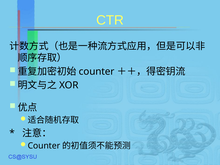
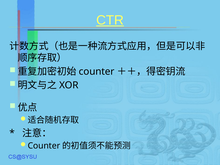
CTR underline: none -> present
